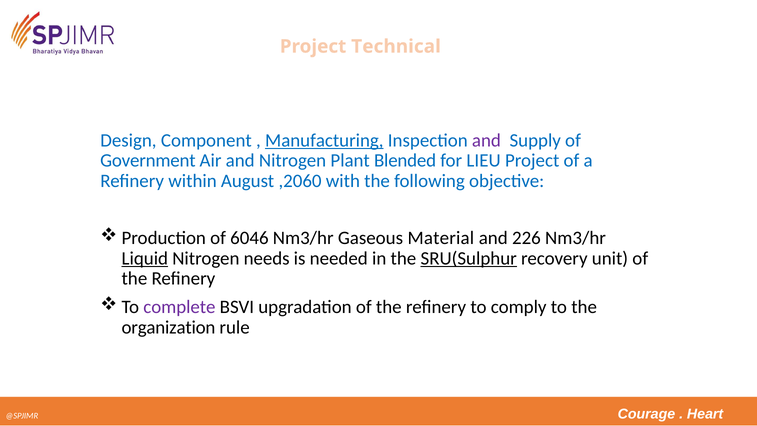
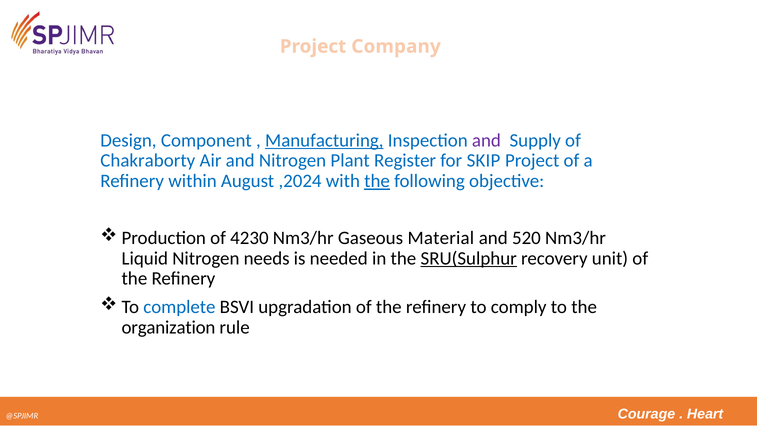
Technical: Technical -> Company
Government: Government -> Chakraborty
Blended: Blended -> Register
LIEU: LIEU -> SKIP
,2060: ,2060 -> ,2024
the at (377, 181) underline: none -> present
6046: 6046 -> 4230
226: 226 -> 520
Liquid underline: present -> none
complete colour: purple -> blue
